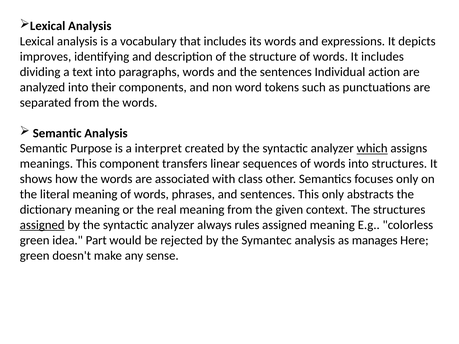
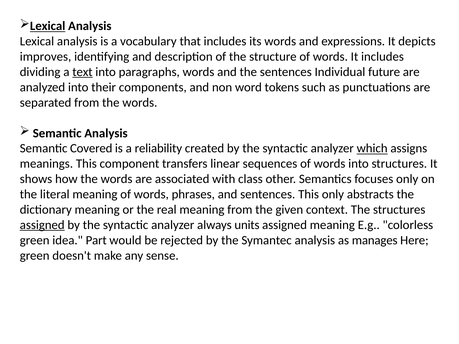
Lexical at (48, 26) underline: none -> present
text underline: none -> present
action: action -> future
Purpose: Purpose -> Covered
interpret: interpret -> reliability
rules: rules -> units
